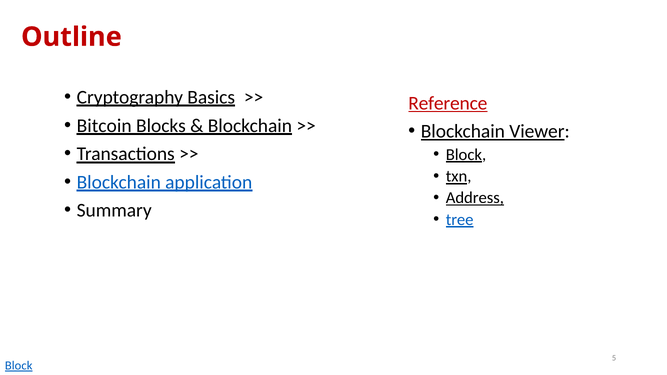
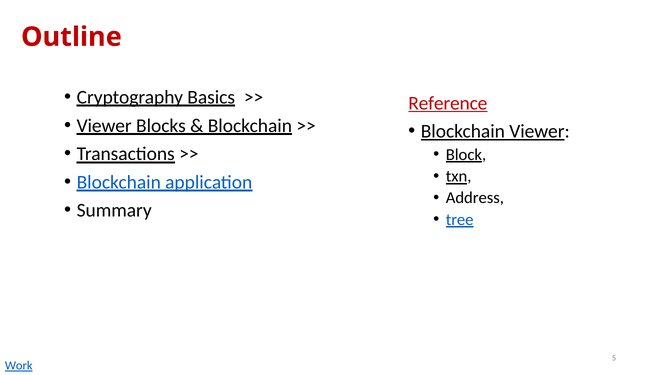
Bitcoin at (104, 126): Bitcoin -> Viewer
Address underline: present -> none
Block at (19, 366): Block -> Work
